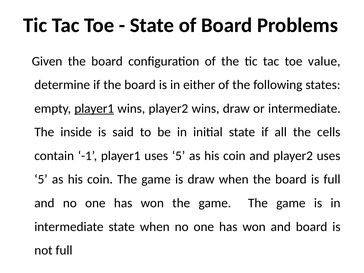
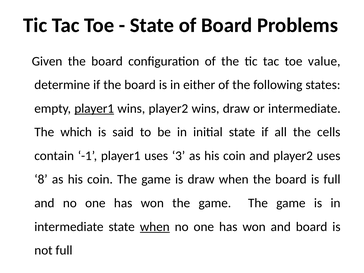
inside: inside -> which
player1 uses 5: 5 -> 3
5 at (41, 179): 5 -> 8
when at (155, 227) underline: none -> present
